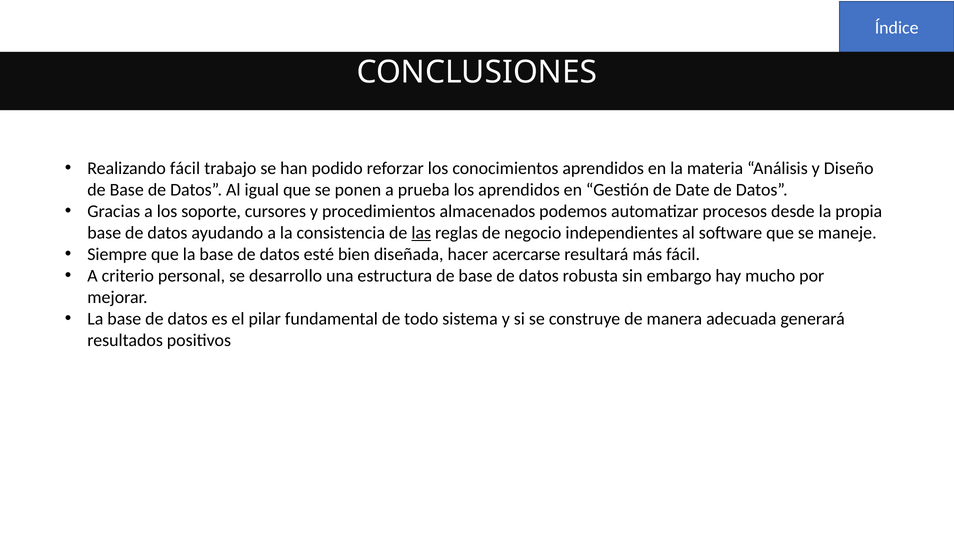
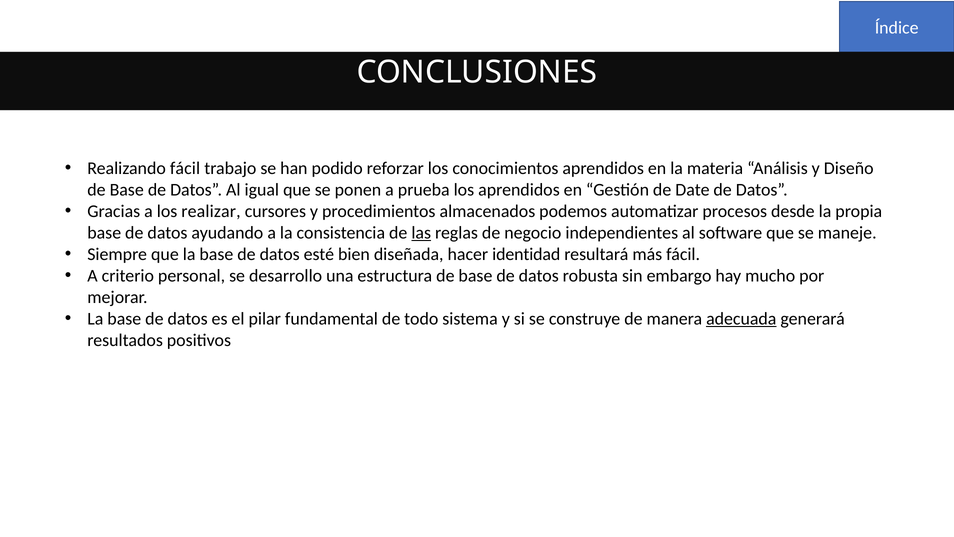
soporte: soporte -> realizar
acercarse: acercarse -> identidad
adecuada underline: none -> present
